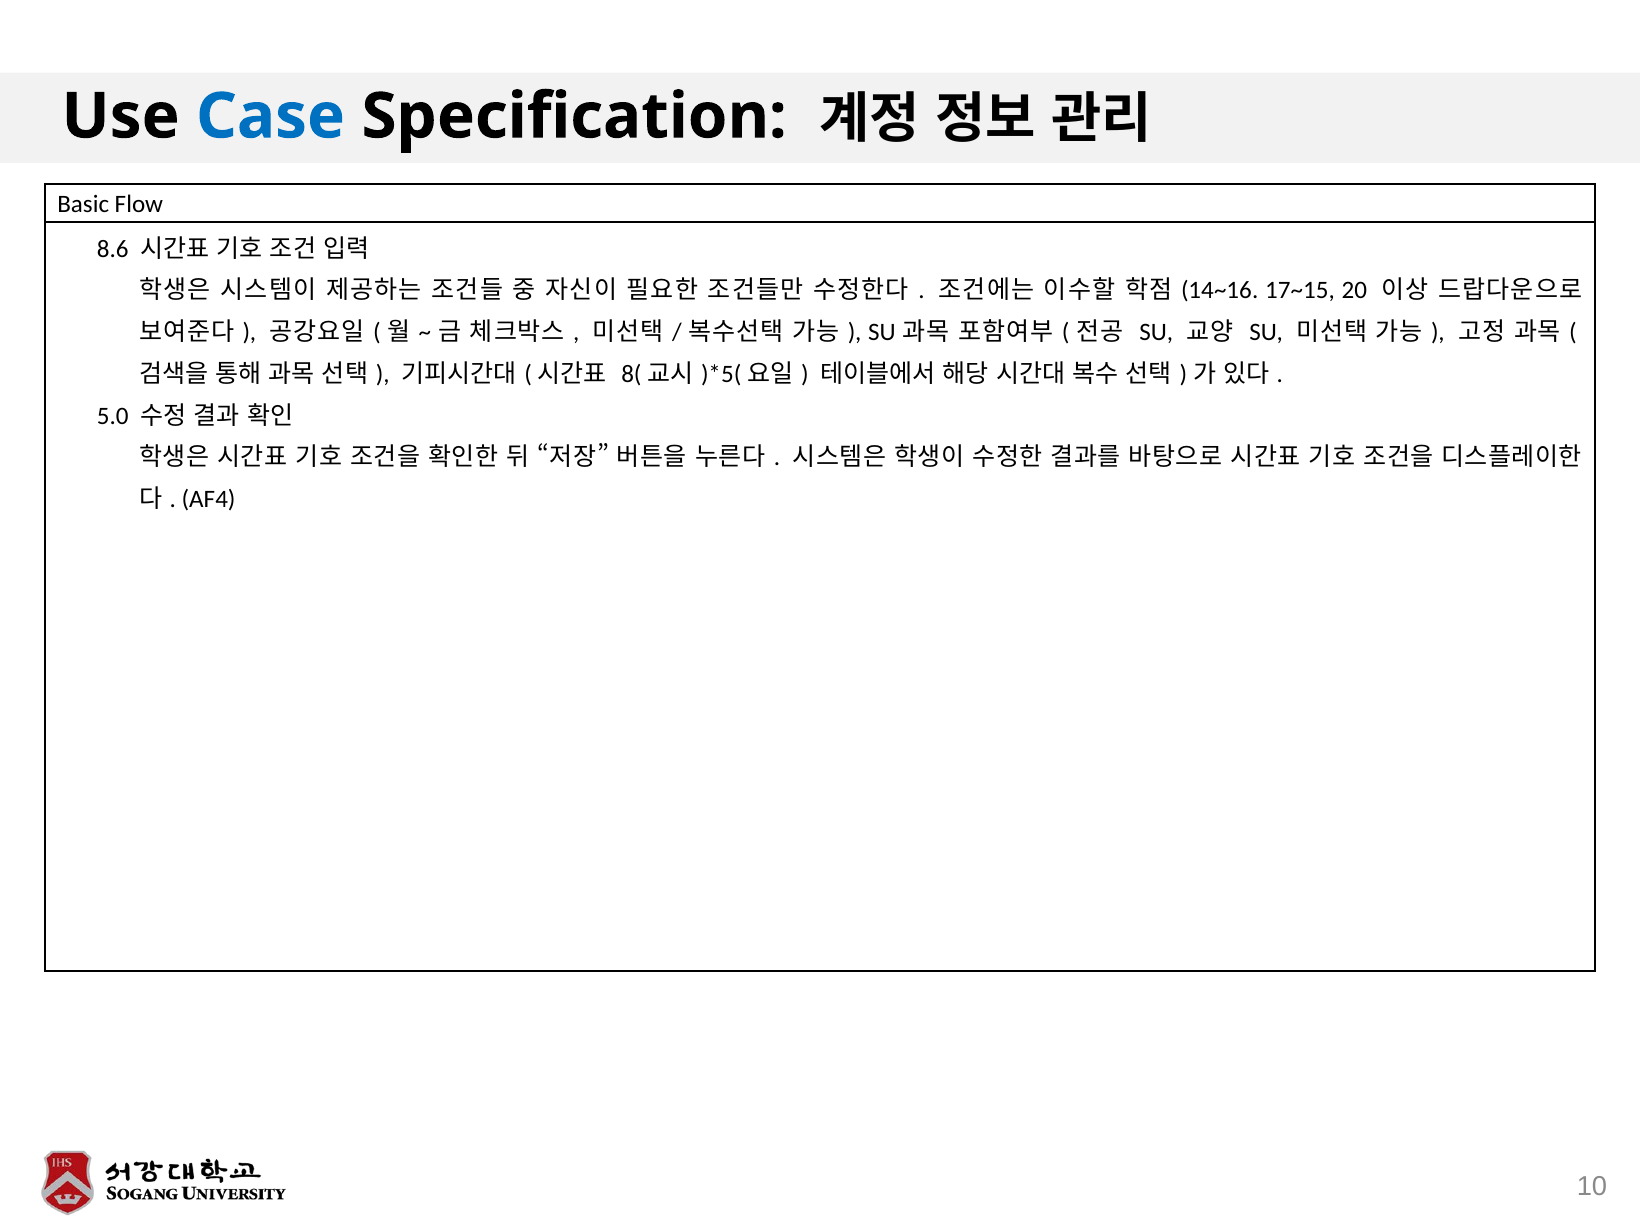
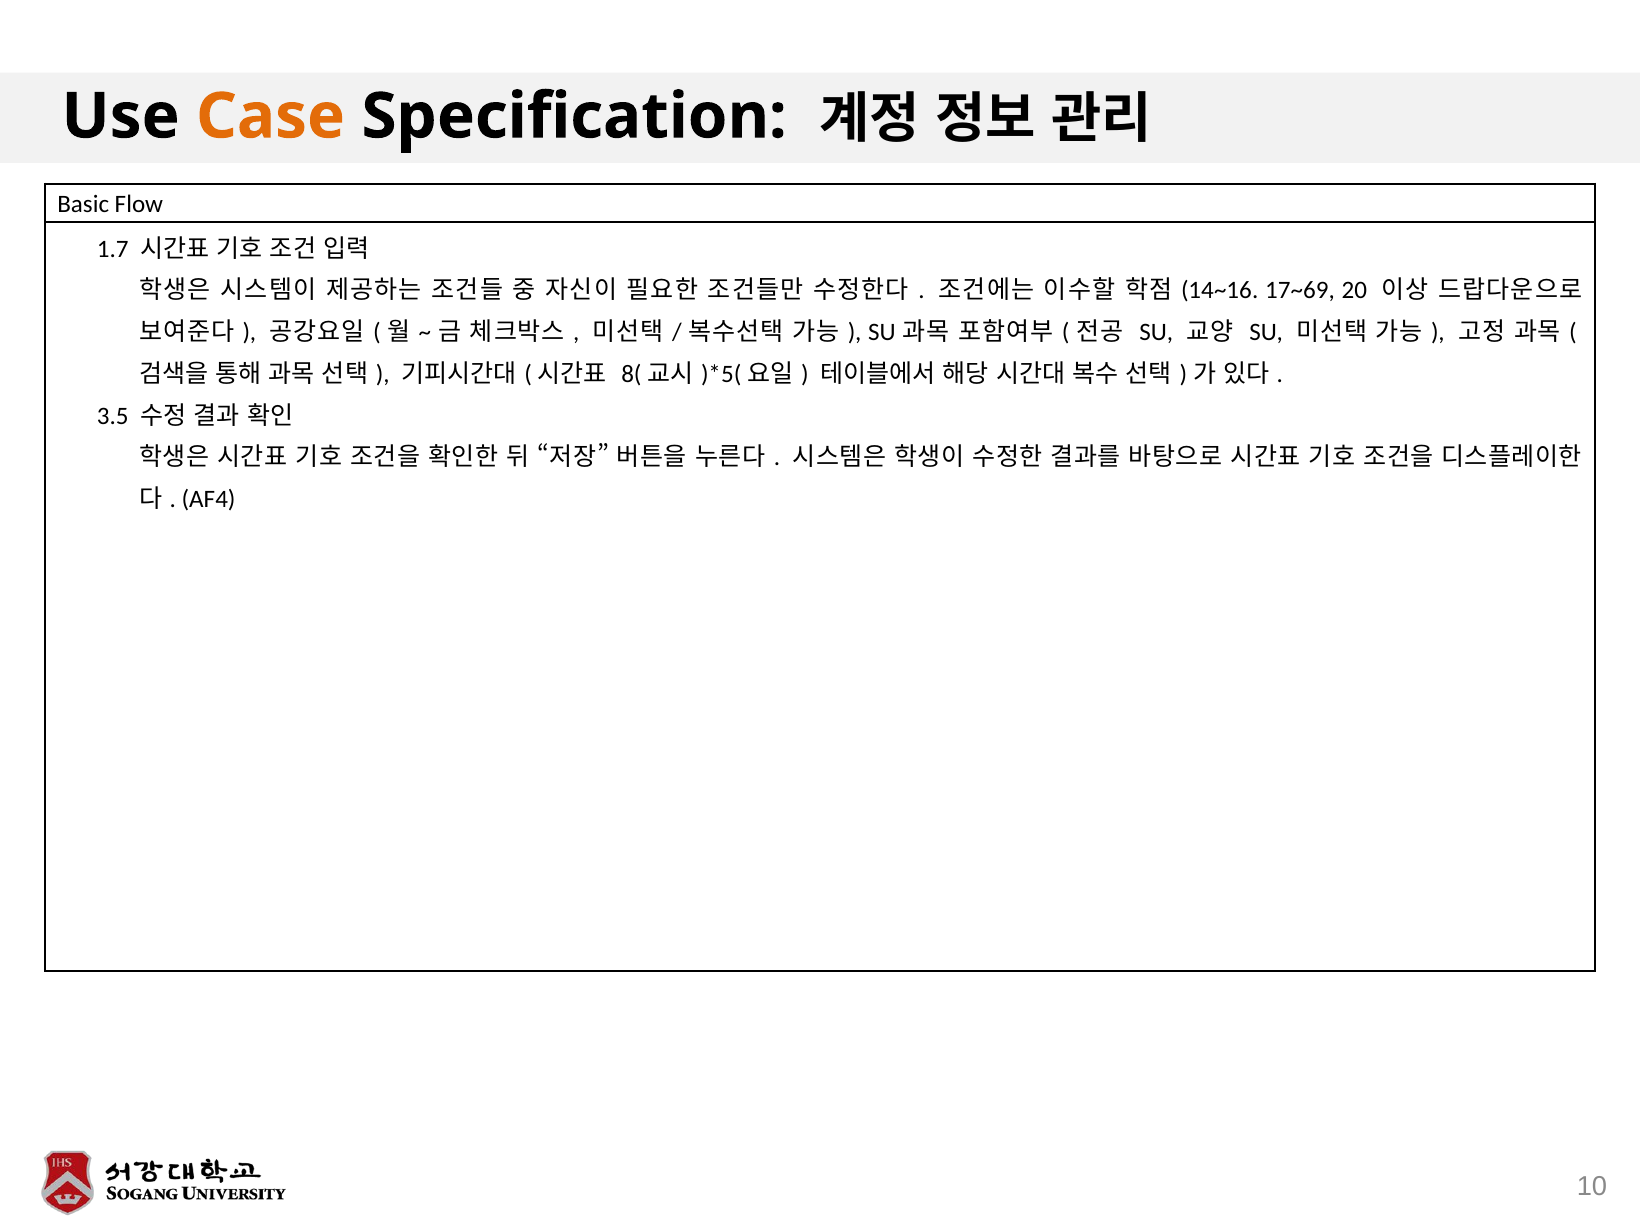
Case colour: blue -> orange
8.6: 8.6 -> 1.7
17~15: 17~15 -> 17~69
5.0: 5.0 -> 3.5
